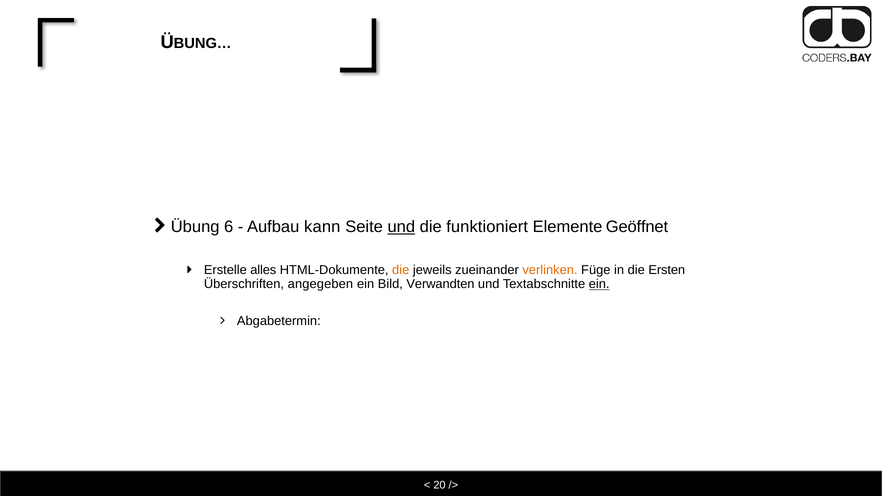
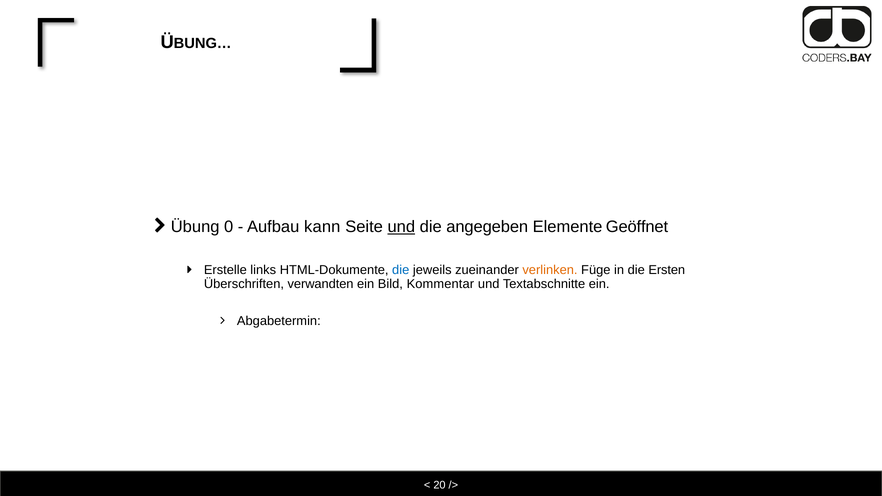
6: 6 -> 0
funktioniert: funktioniert -> angegeben
alles: alles -> links
die at (401, 270) colour: orange -> blue
angegeben: angegeben -> verwandten
Verwandten: Verwandten -> Kommentar
ein at (599, 284) underline: present -> none
